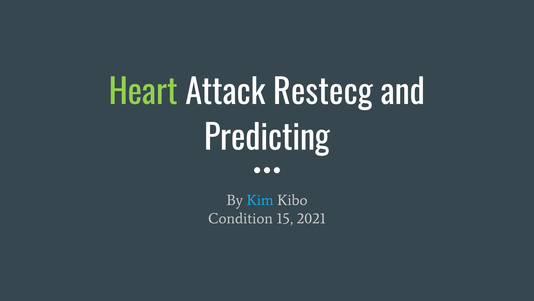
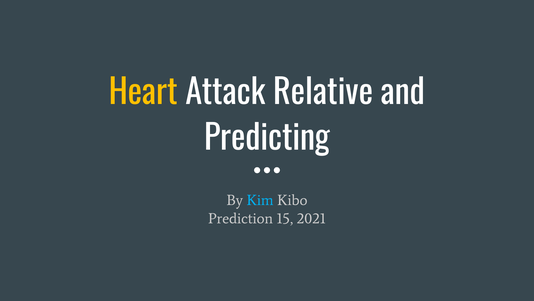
Heart colour: light green -> yellow
Restecg: Restecg -> Relative
Condition: Condition -> Prediction
